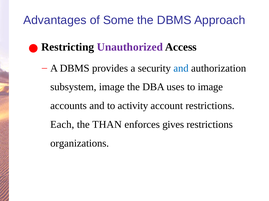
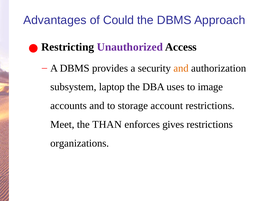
Some: Some -> Could
and at (181, 68) colour: blue -> orange
subsystem image: image -> laptop
activity: activity -> storage
Each: Each -> Meet
